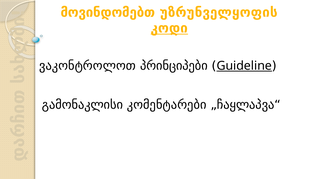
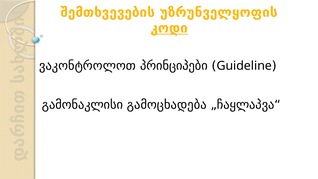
მოვინდომებთ: მოვინდომებთ -> შემთხვევების
Guideline underline: present -> none
კომენტარები: კომენტარები -> გამოცხადება
